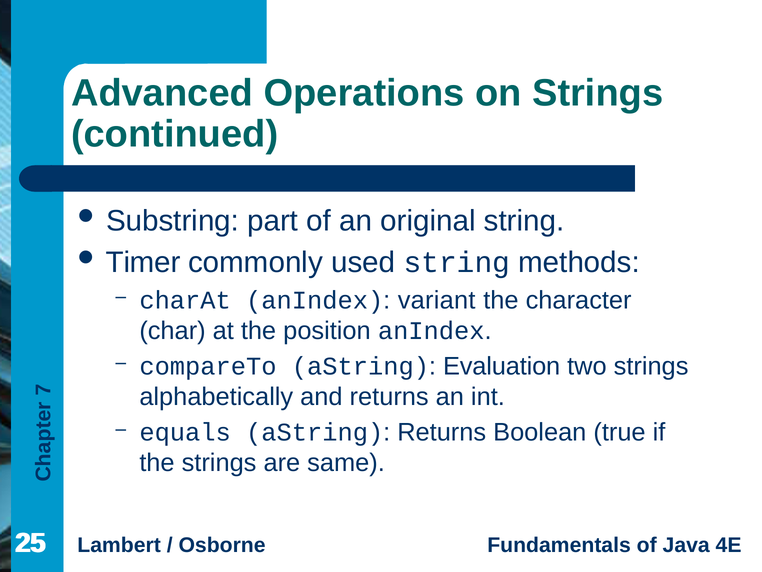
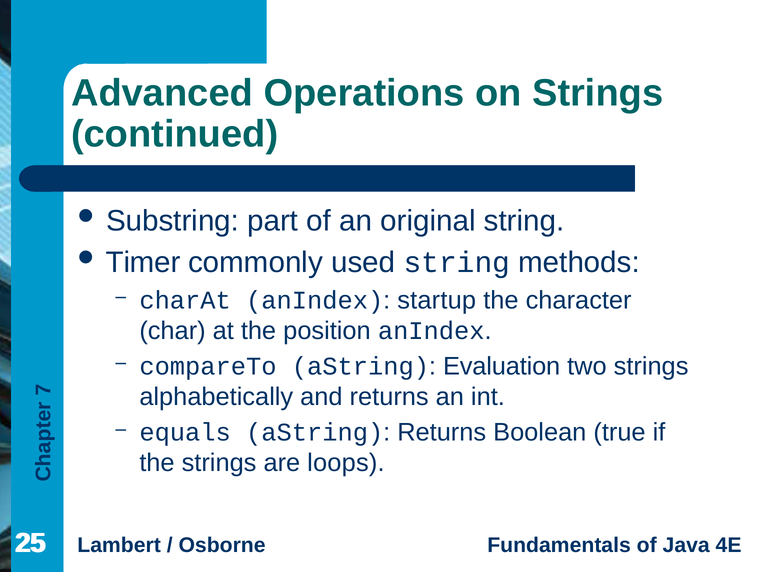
variant: variant -> startup
same: same -> loops
